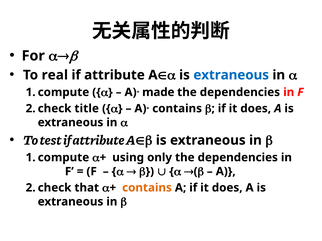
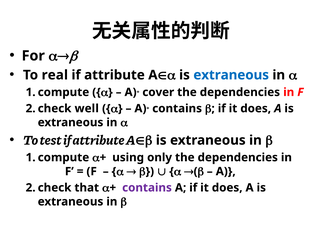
made: made -> cover
title: title -> well
contains at (147, 188) colour: orange -> purple
